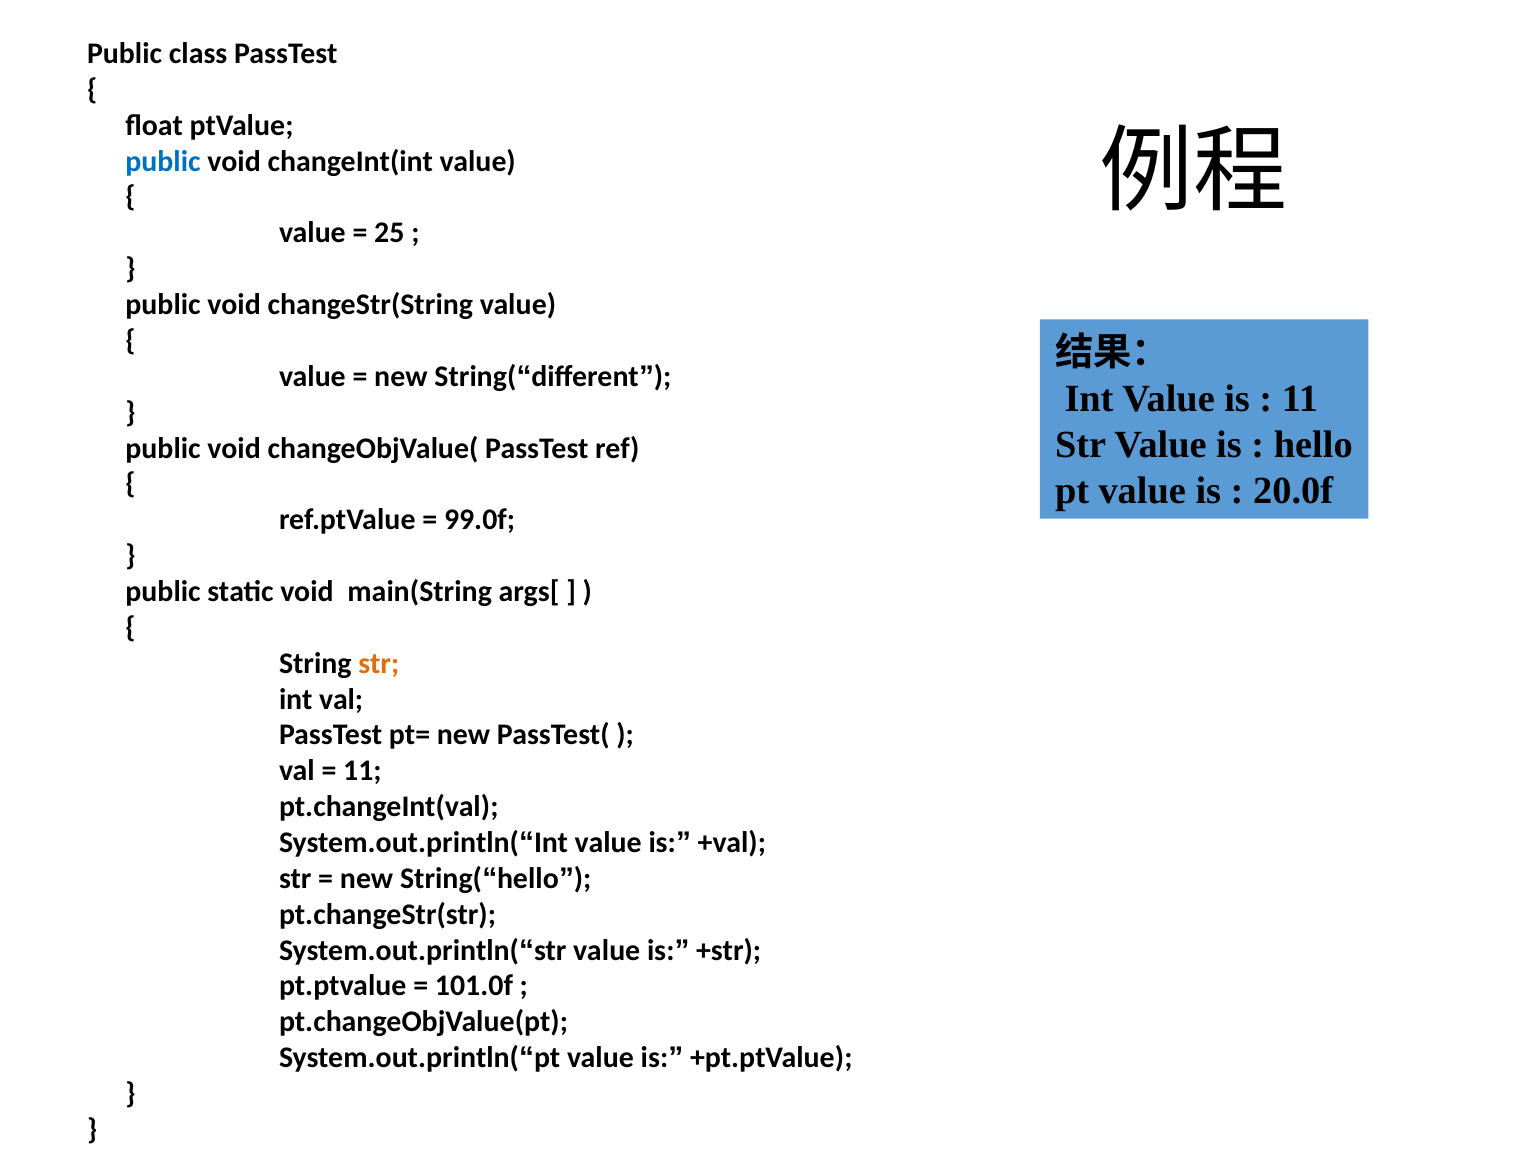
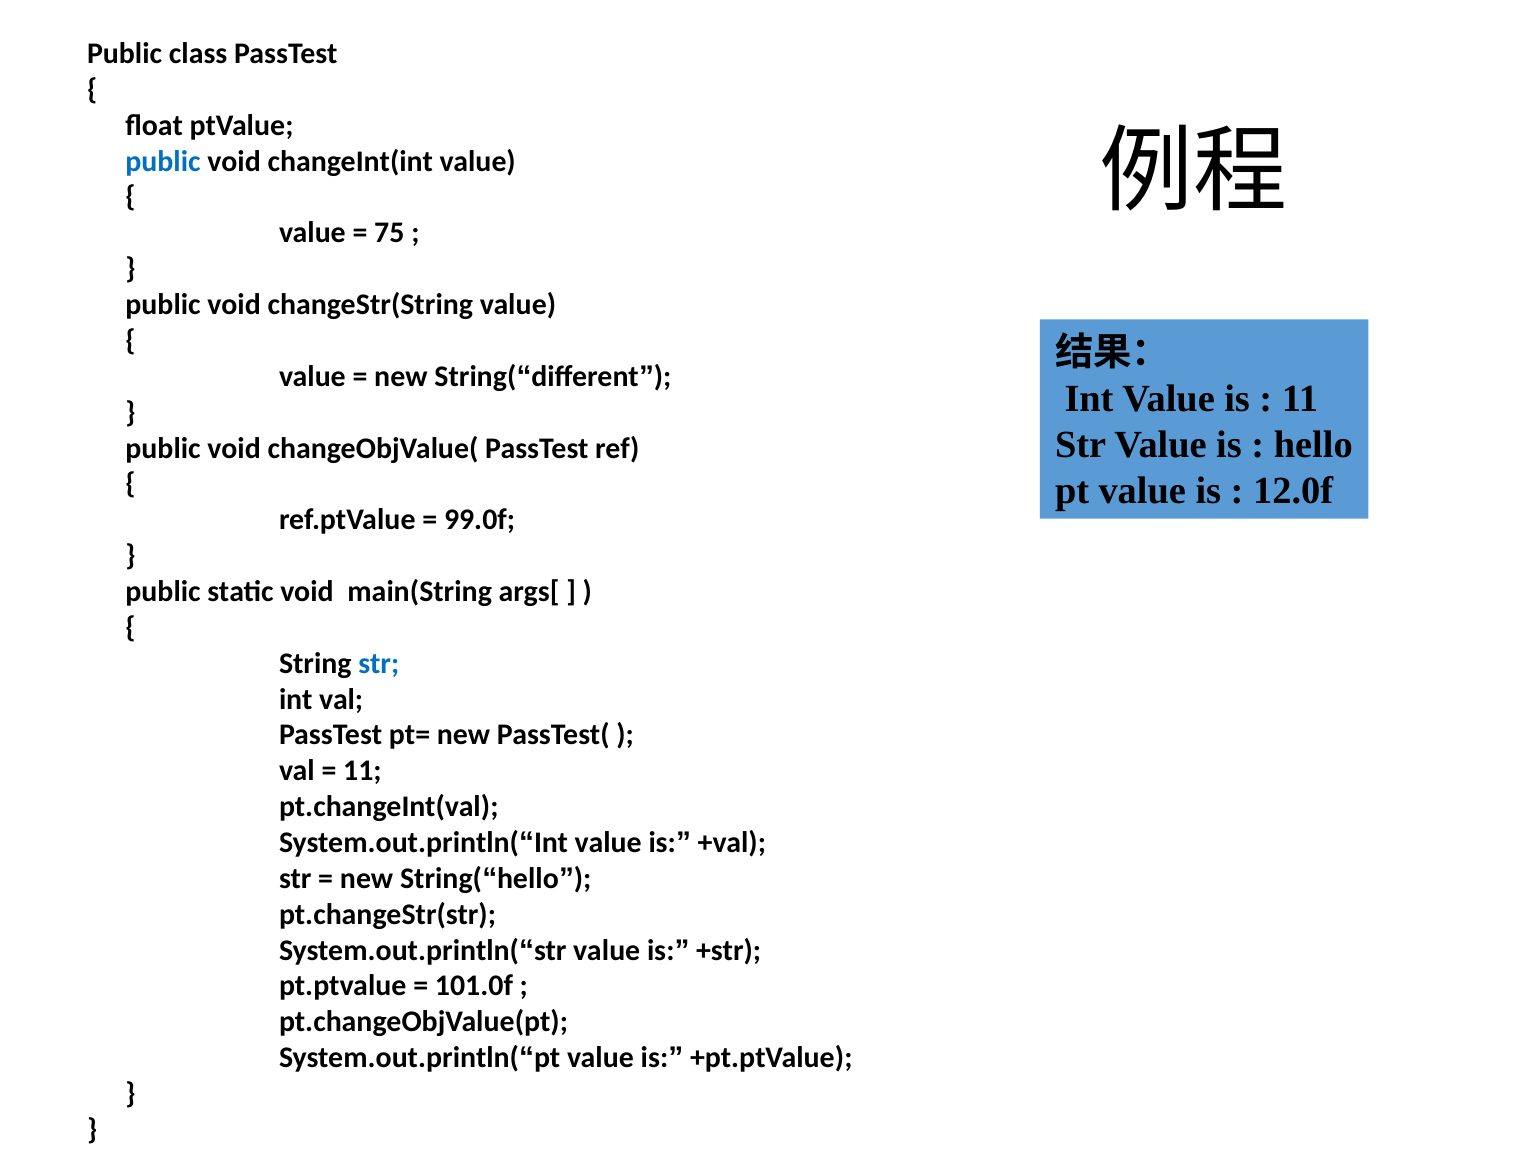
25: 25 -> 75
20.0f: 20.0f -> 12.0f
str at (379, 663) colour: orange -> blue
